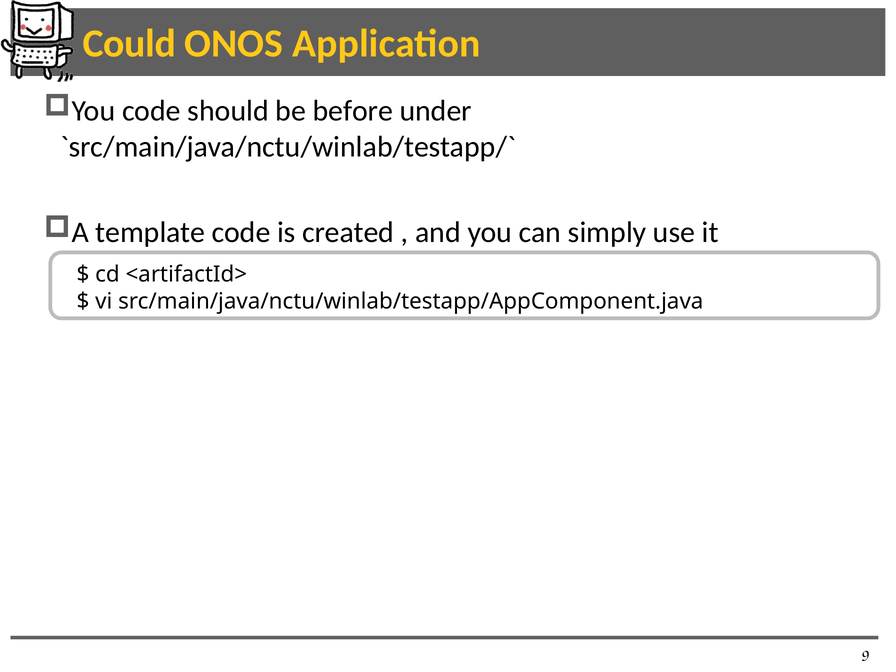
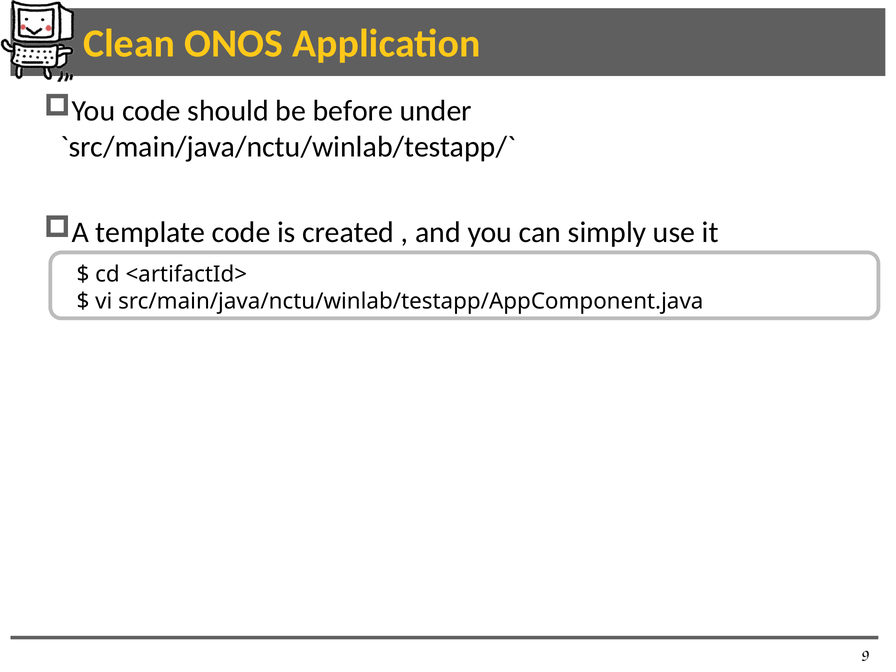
Could: Could -> Clean
